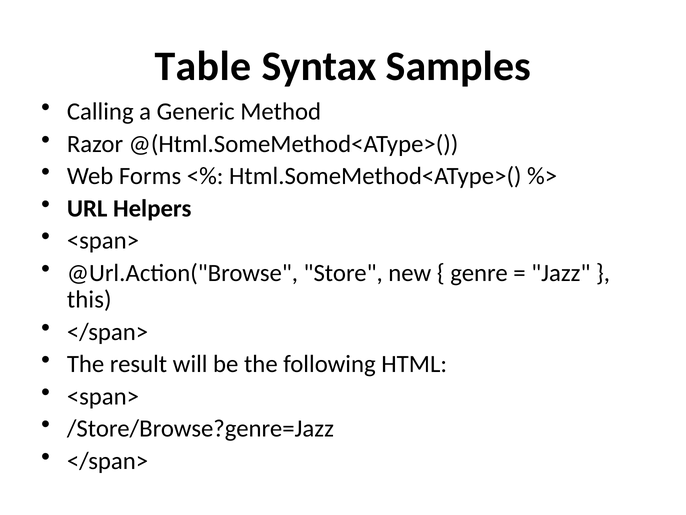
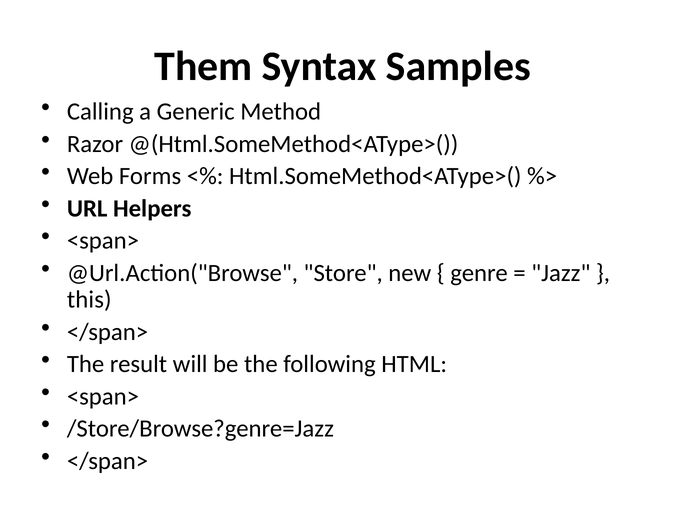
Table: Table -> Them
